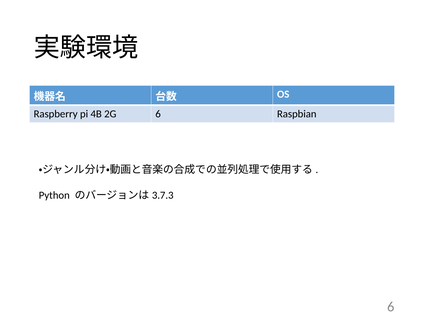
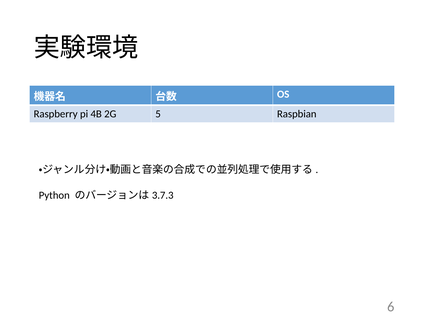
2G 6: 6 -> 5
